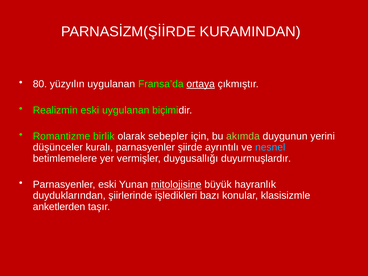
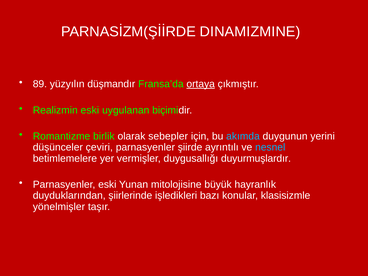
KURAMINDAN: KURAMINDAN -> DINAMIZMINE
80: 80 -> 89
yüzyılın uygulanan: uygulanan -> düşmandır
akımda colour: light green -> light blue
kuralı: kuralı -> çeviri
mitolojisine underline: present -> none
anketlerden: anketlerden -> yönelmişler
